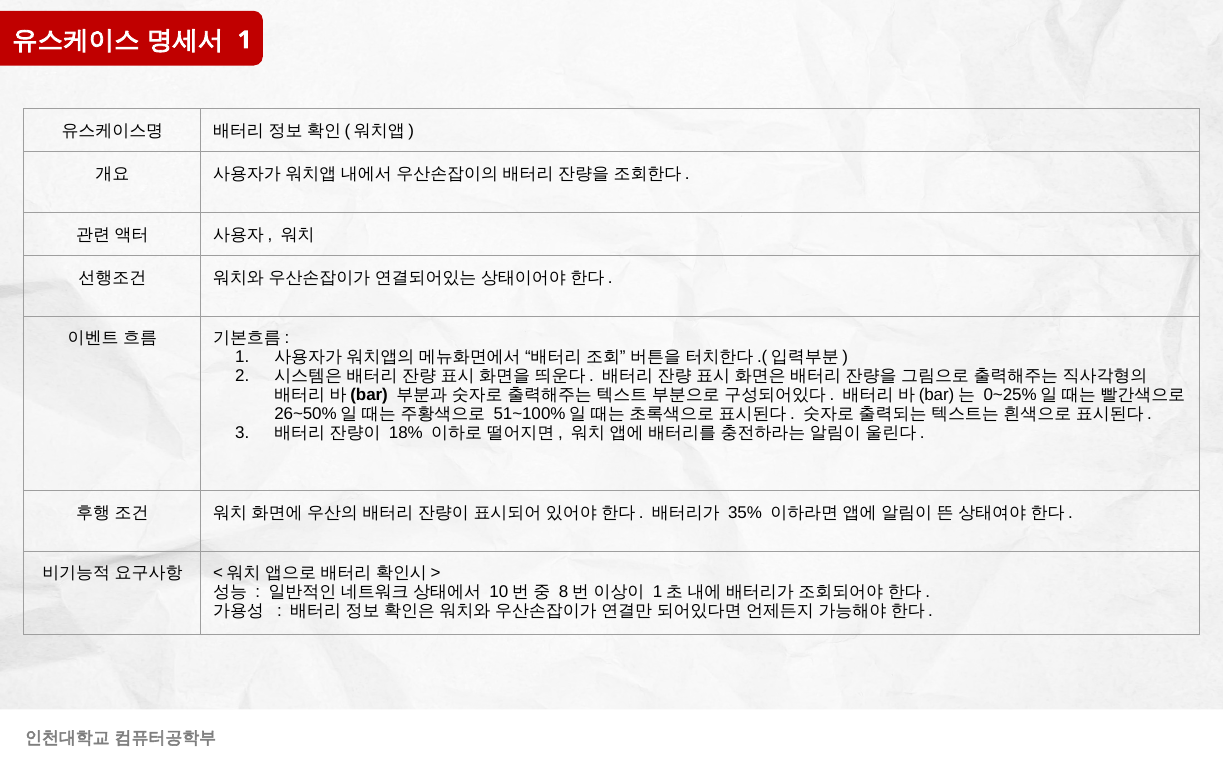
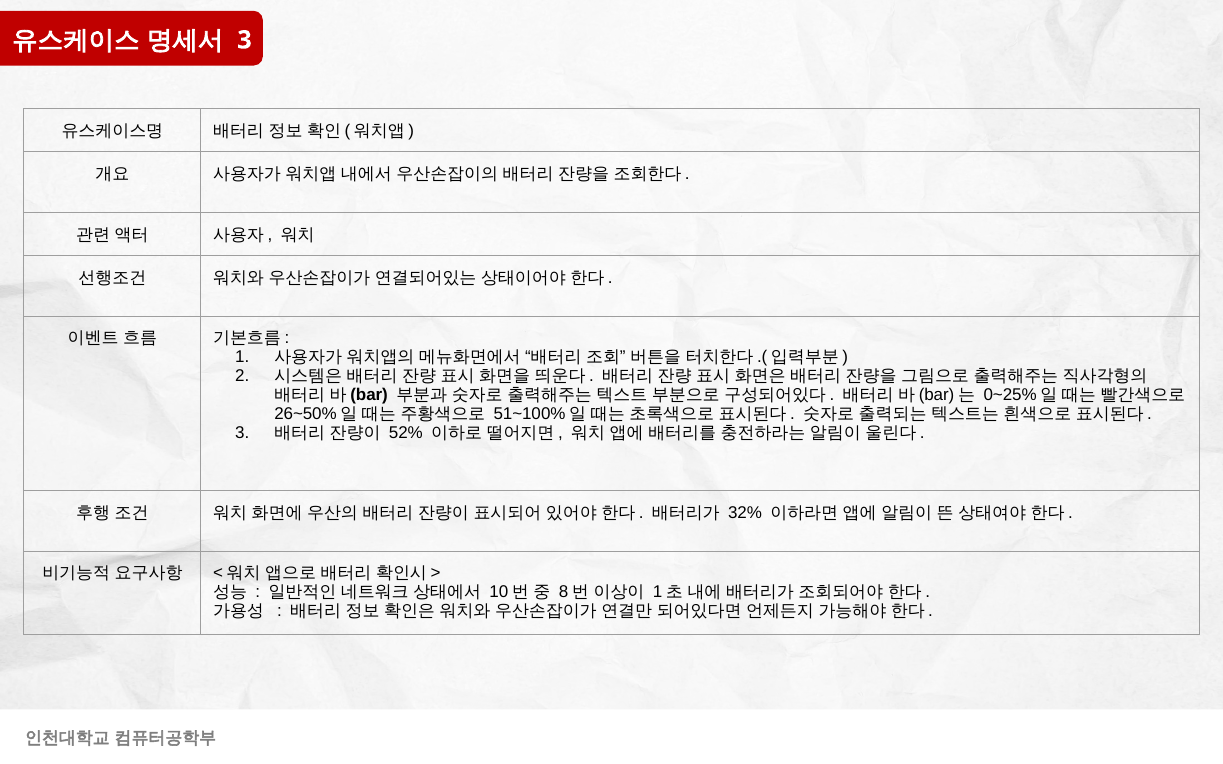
1 at (245, 40): 1 -> 3
18%: 18% -> 52%
35%: 35% -> 32%
